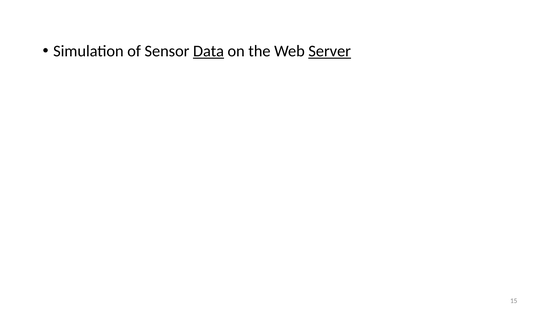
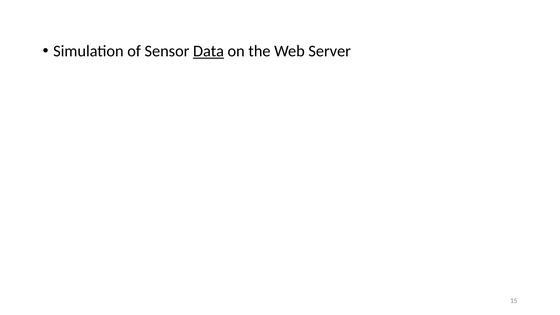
Server underline: present -> none
